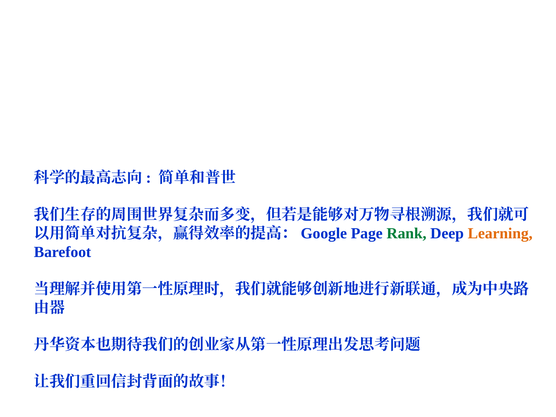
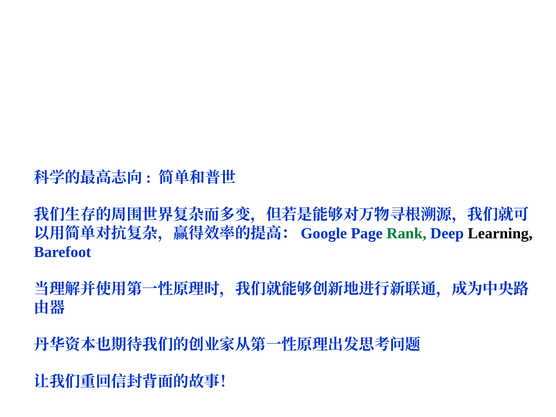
Learning colour: orange -> black
